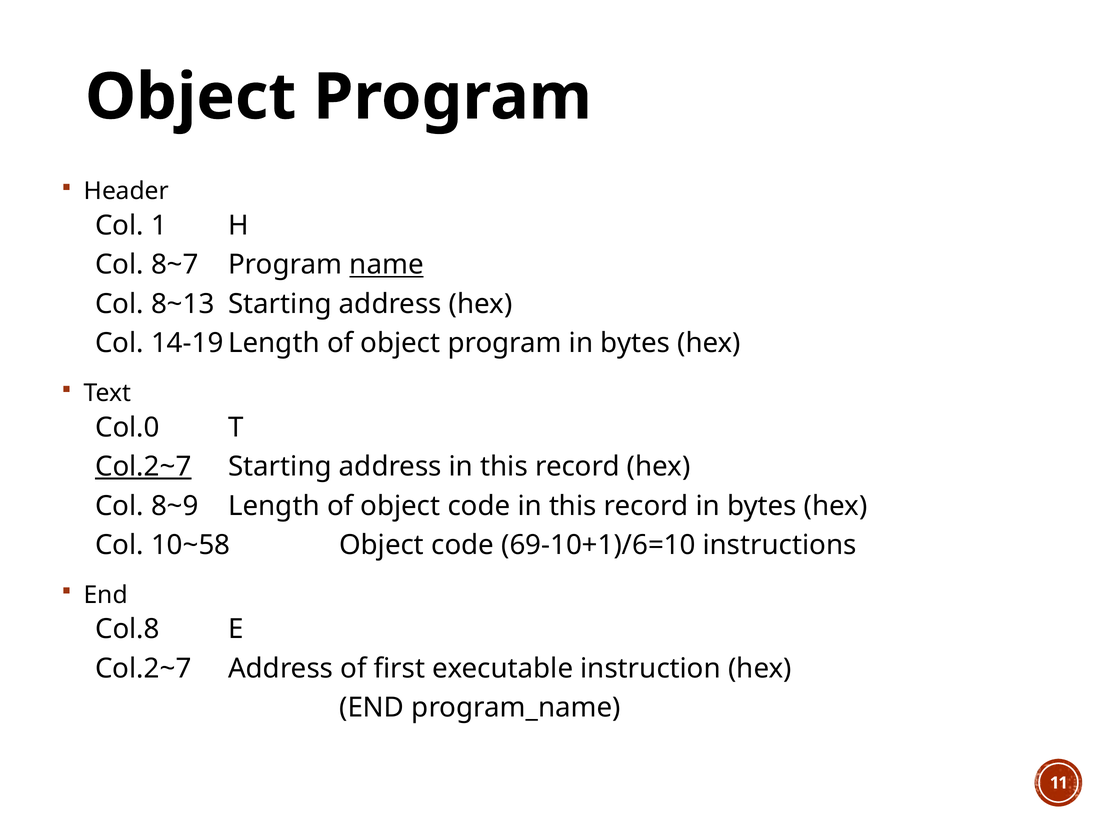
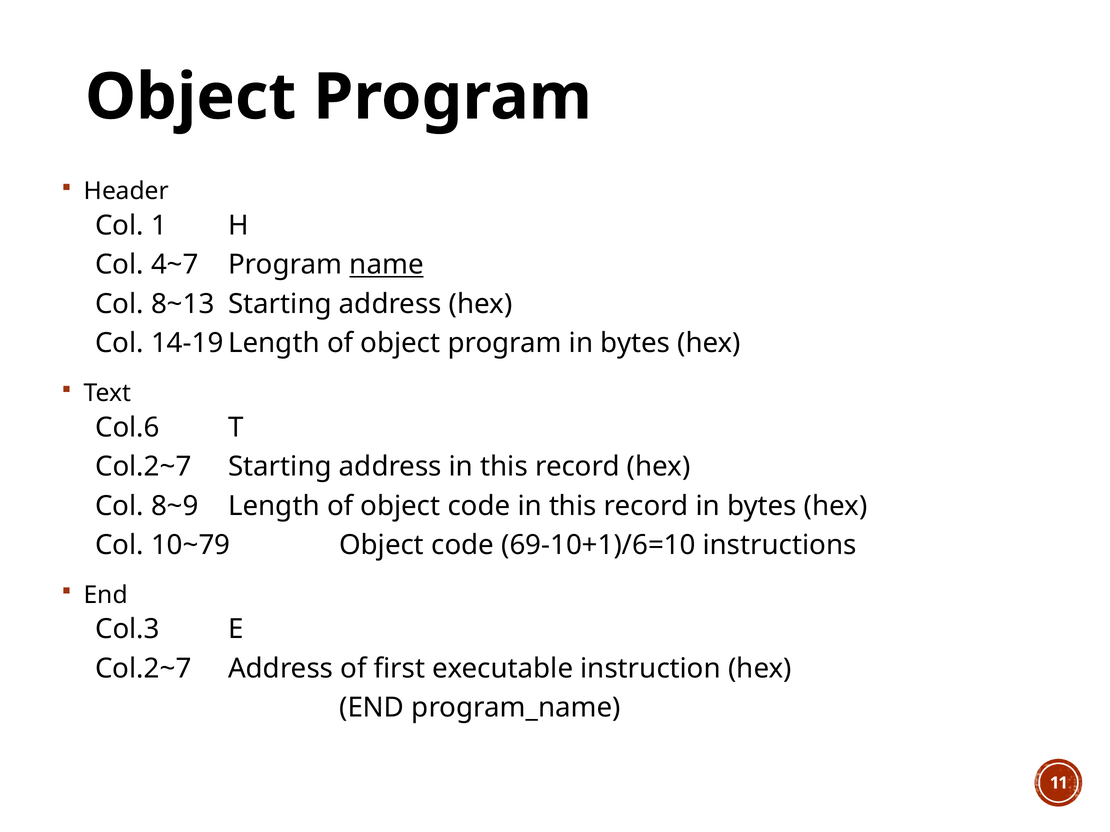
8~7: 8~7 -> 4~7
Col.0: Col.0 -> Col.6
Col.2~7 at (143, 467) underline: present -> none
10~58: 10~58 -> 10~79
Col.8: Col.8 -> Col.3
